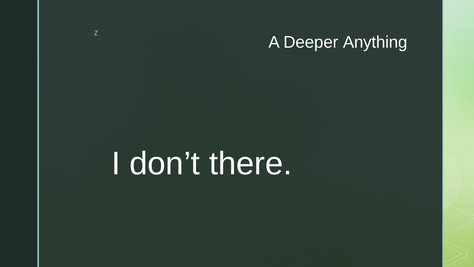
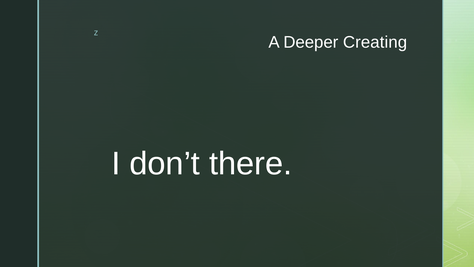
Anything: Anything -> Creating
